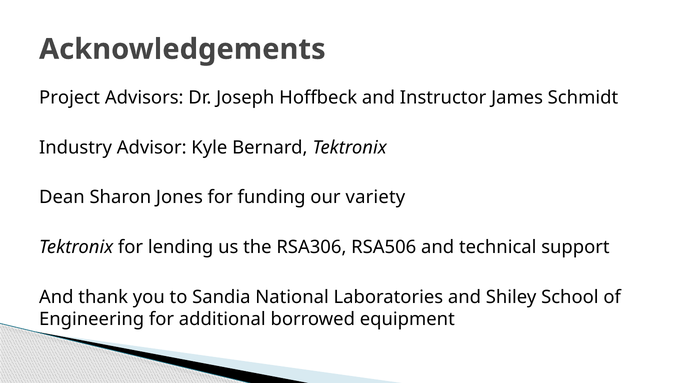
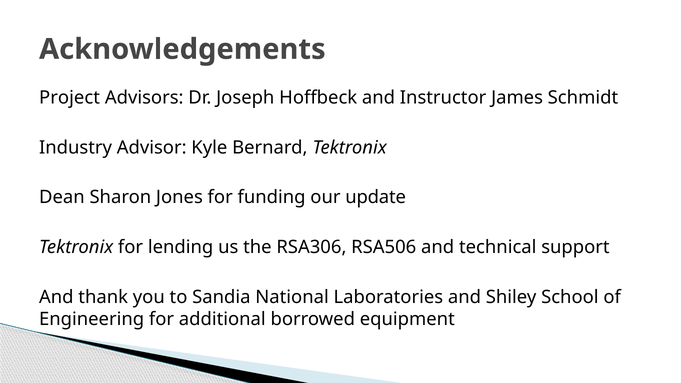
variety: variety -> update
